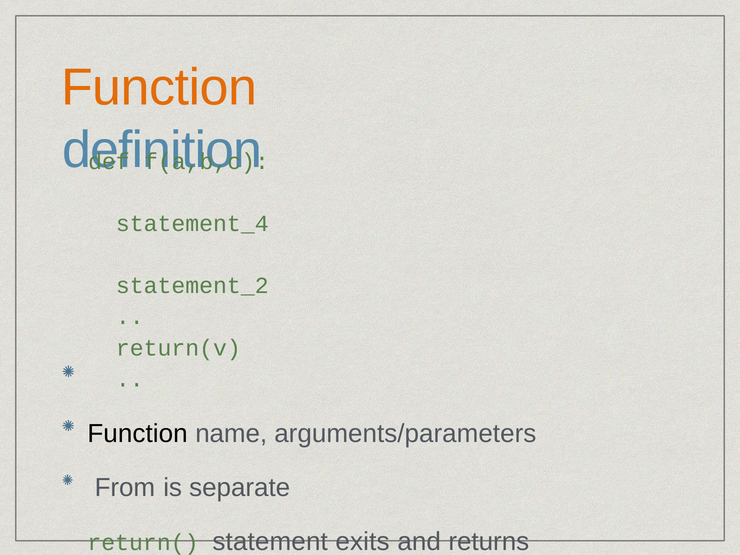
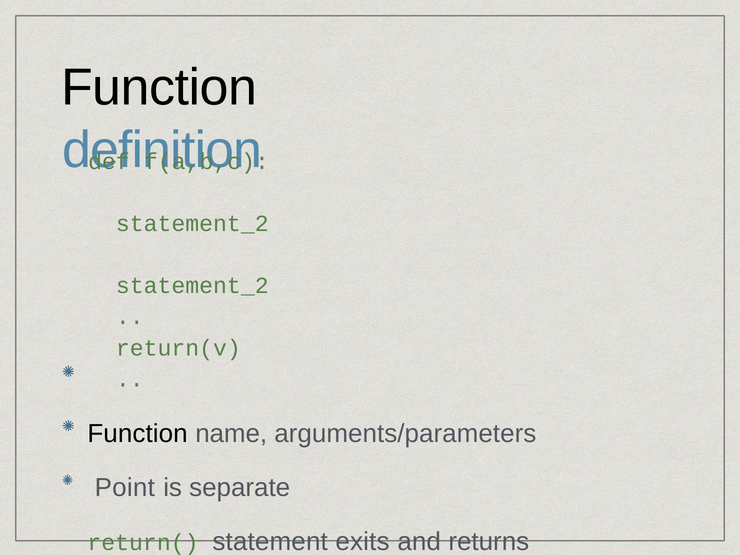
Function at (159, 88) colour: orange -> black
statement_4 at (192, 224): statement_4 -> statement_2
From: From -> Point
